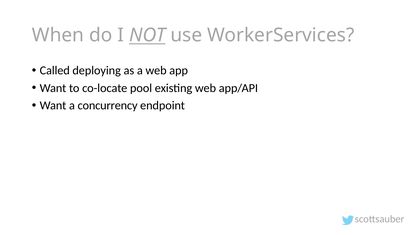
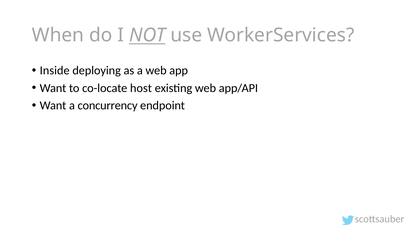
Called: Called -> Inside
pool: pool -> host
